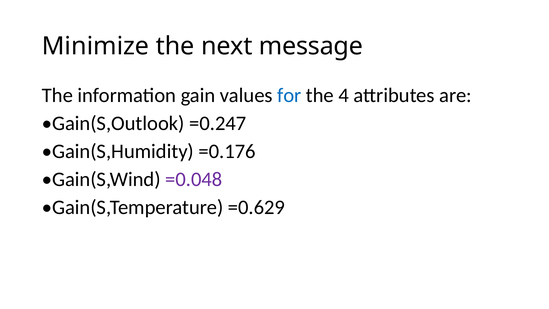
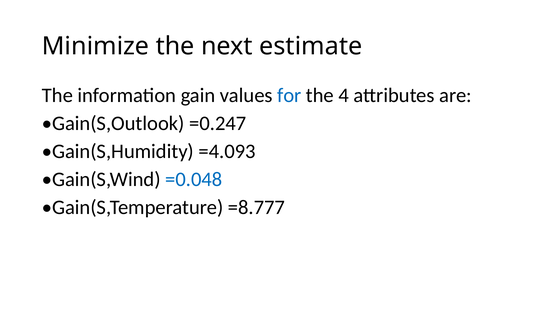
message: message -> estimate
=0.176: =0.176 -> =4.093
=0.048 colour: purple -> blue
=0.629: =0.629 -> =8.777
